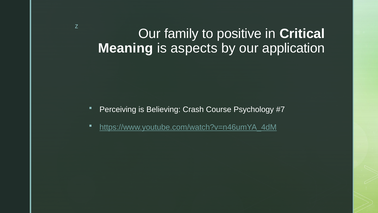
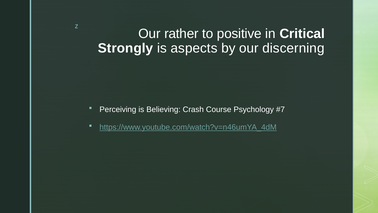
family: family -> rather
Meaning: Meaning -> Strongly
application: application -> discerning
